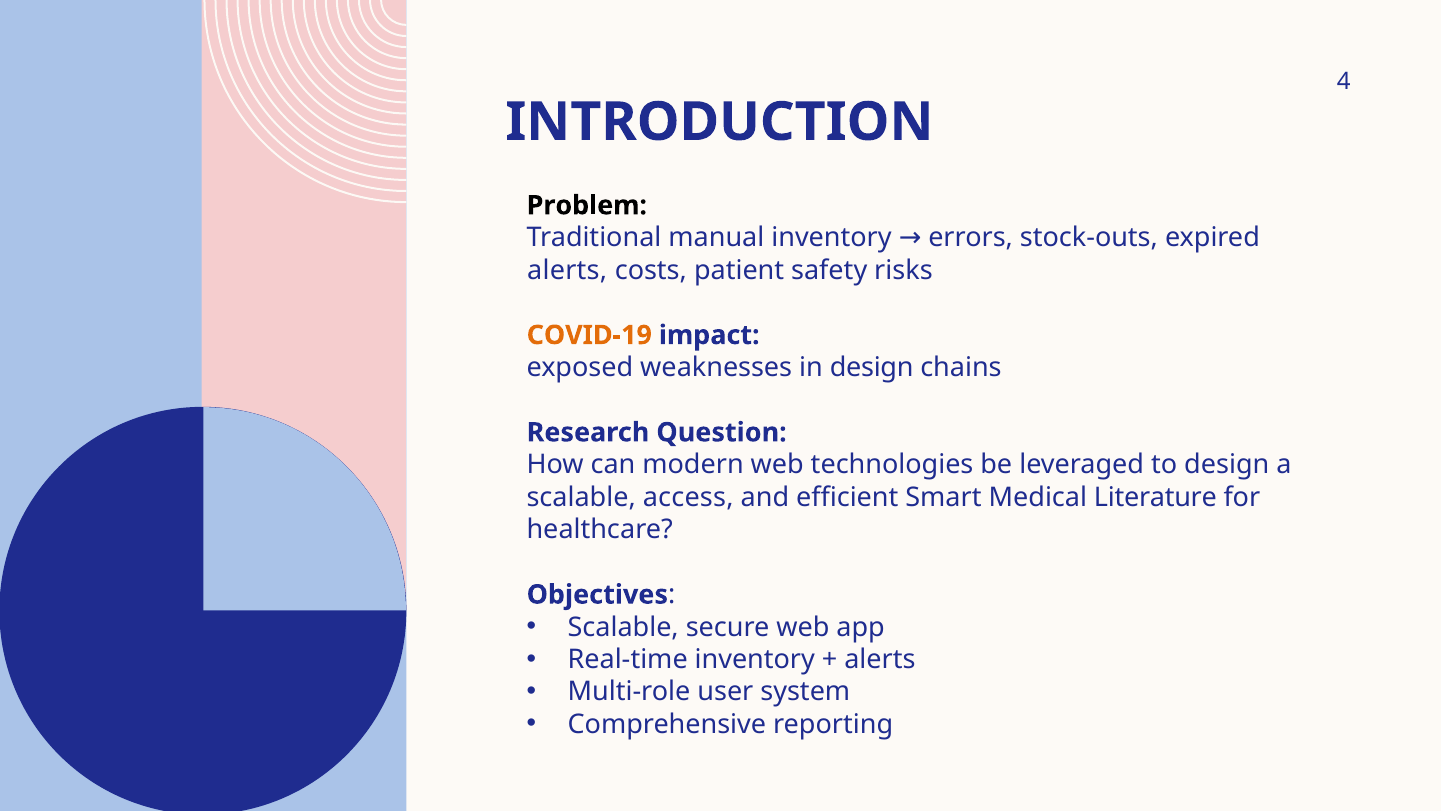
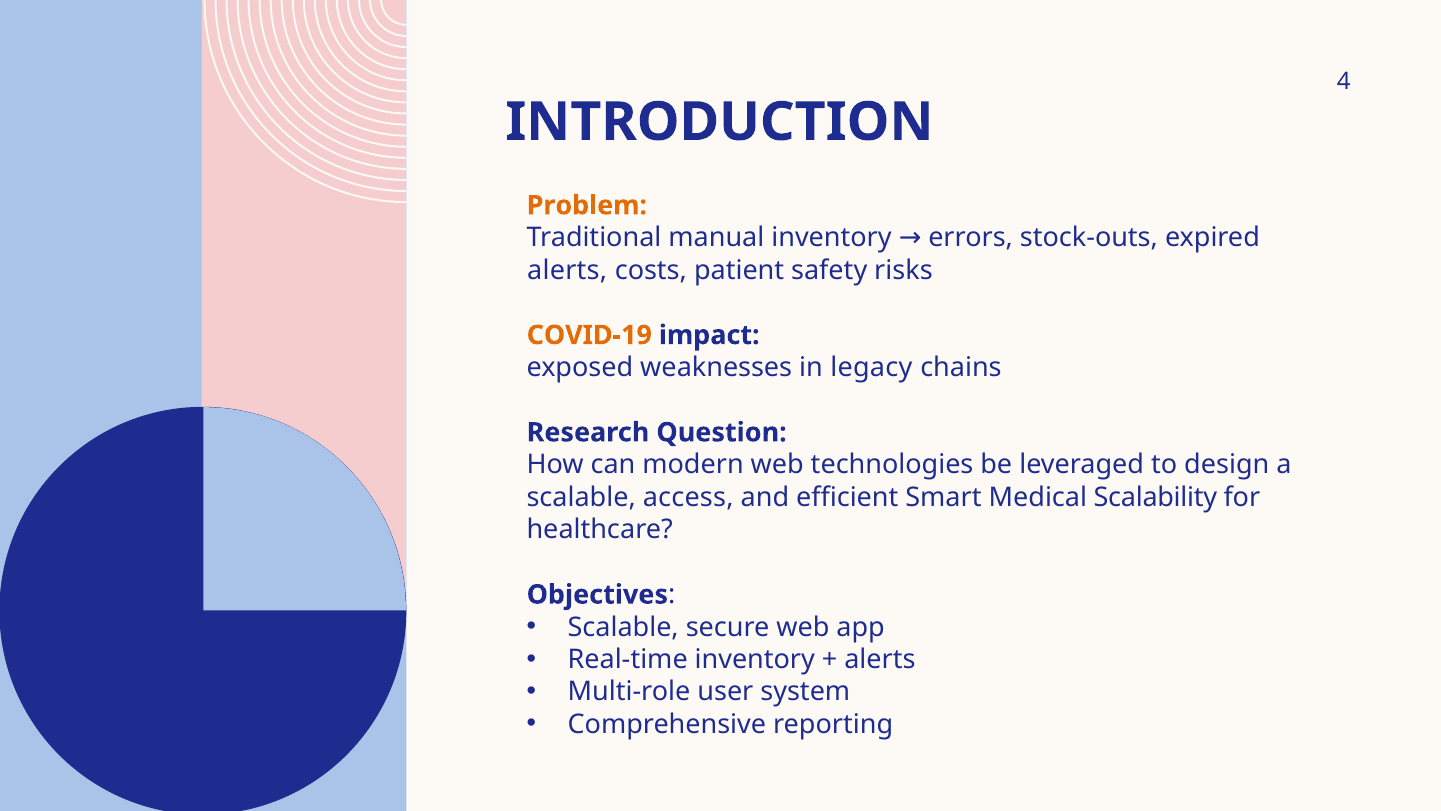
Problem colour: black -> orange
in design: design -> legacy
Literature: Literature -> Scalability
